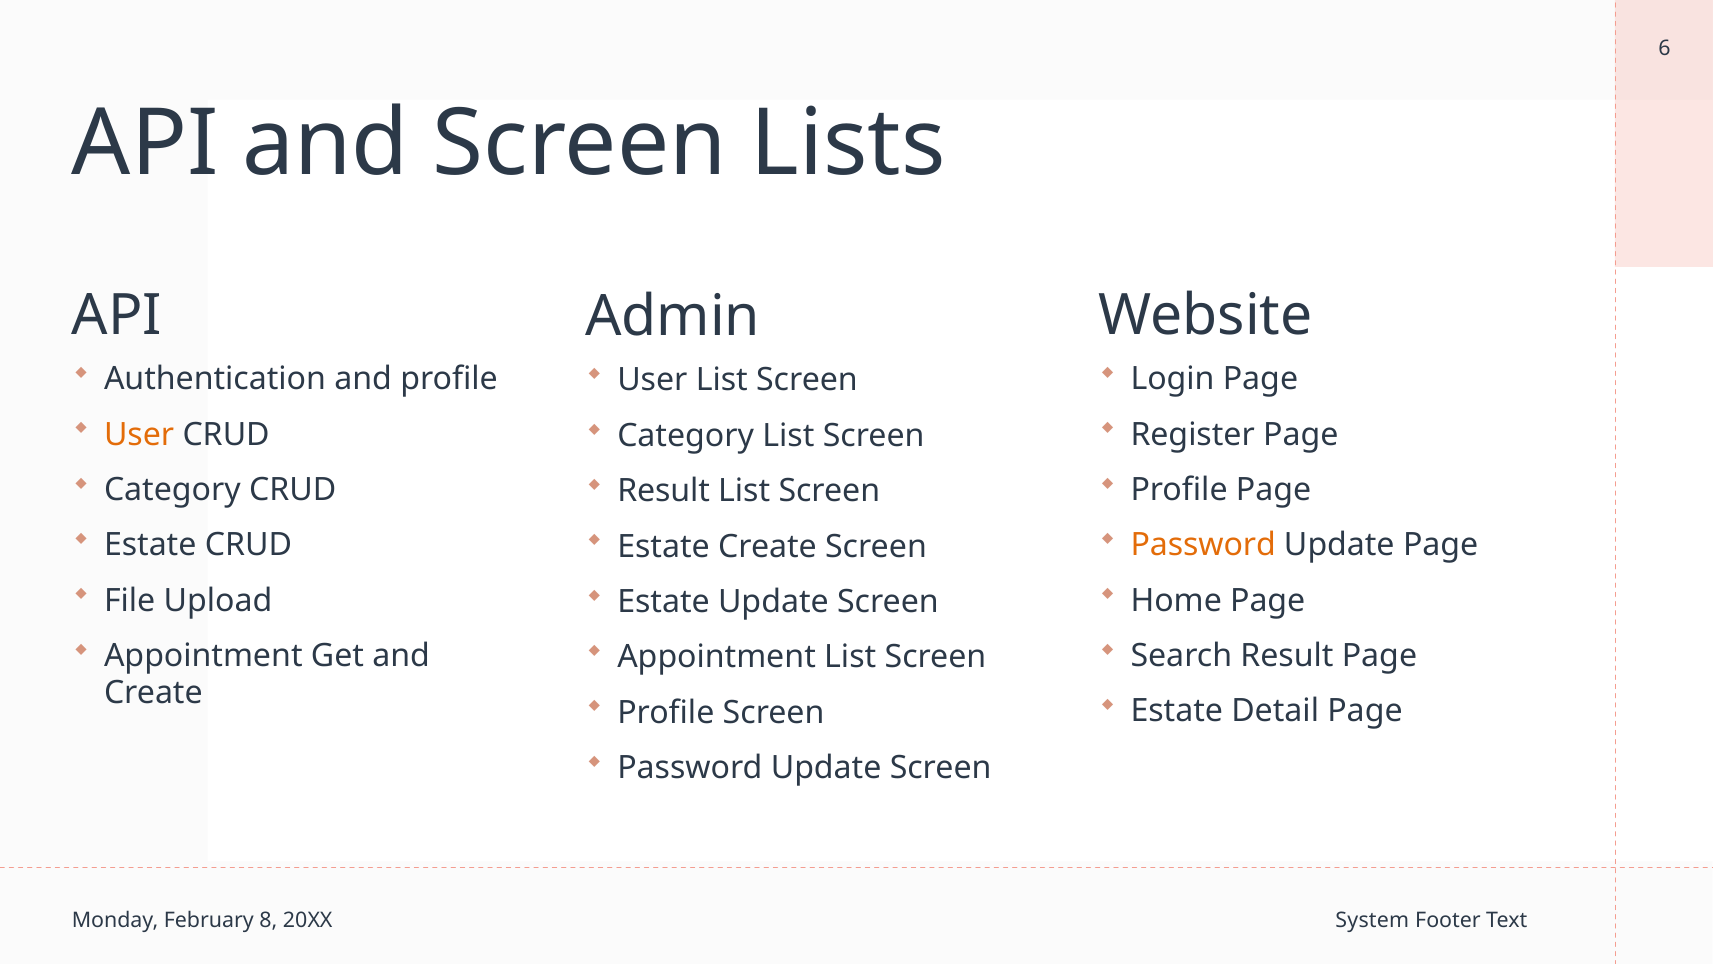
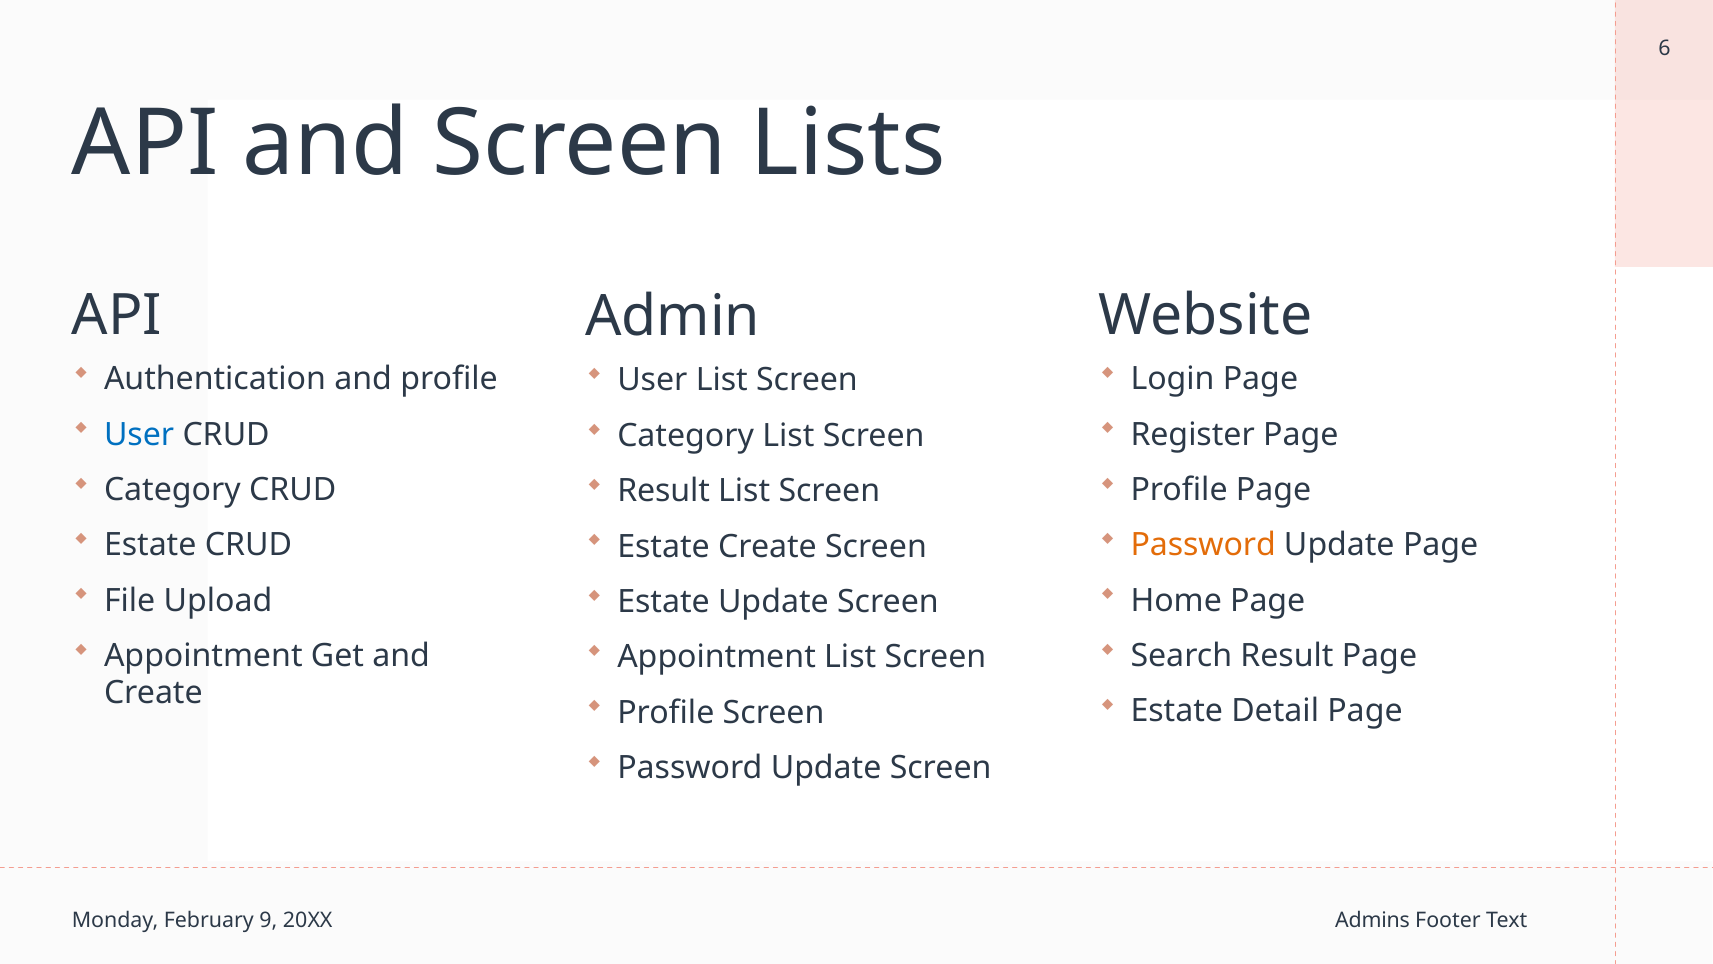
User at (139, 434) colour: orange -> blue
8: 8 -> 9
System: System -> Admins
